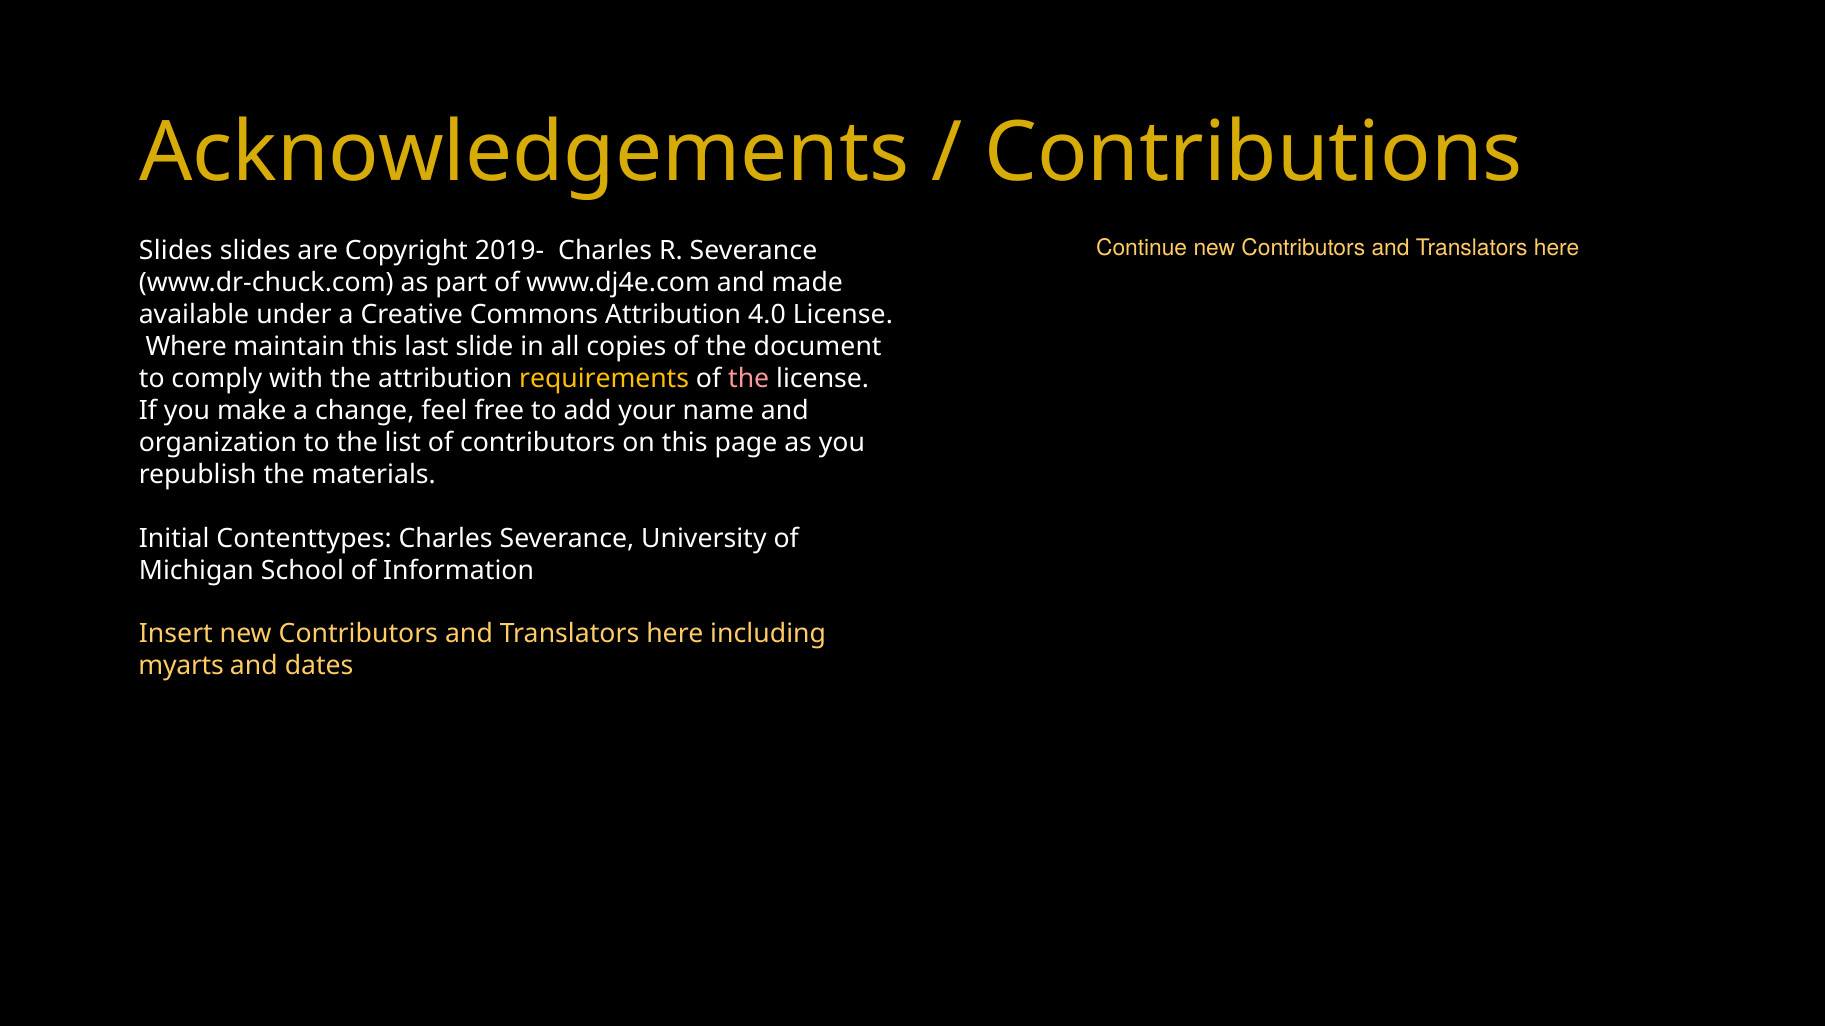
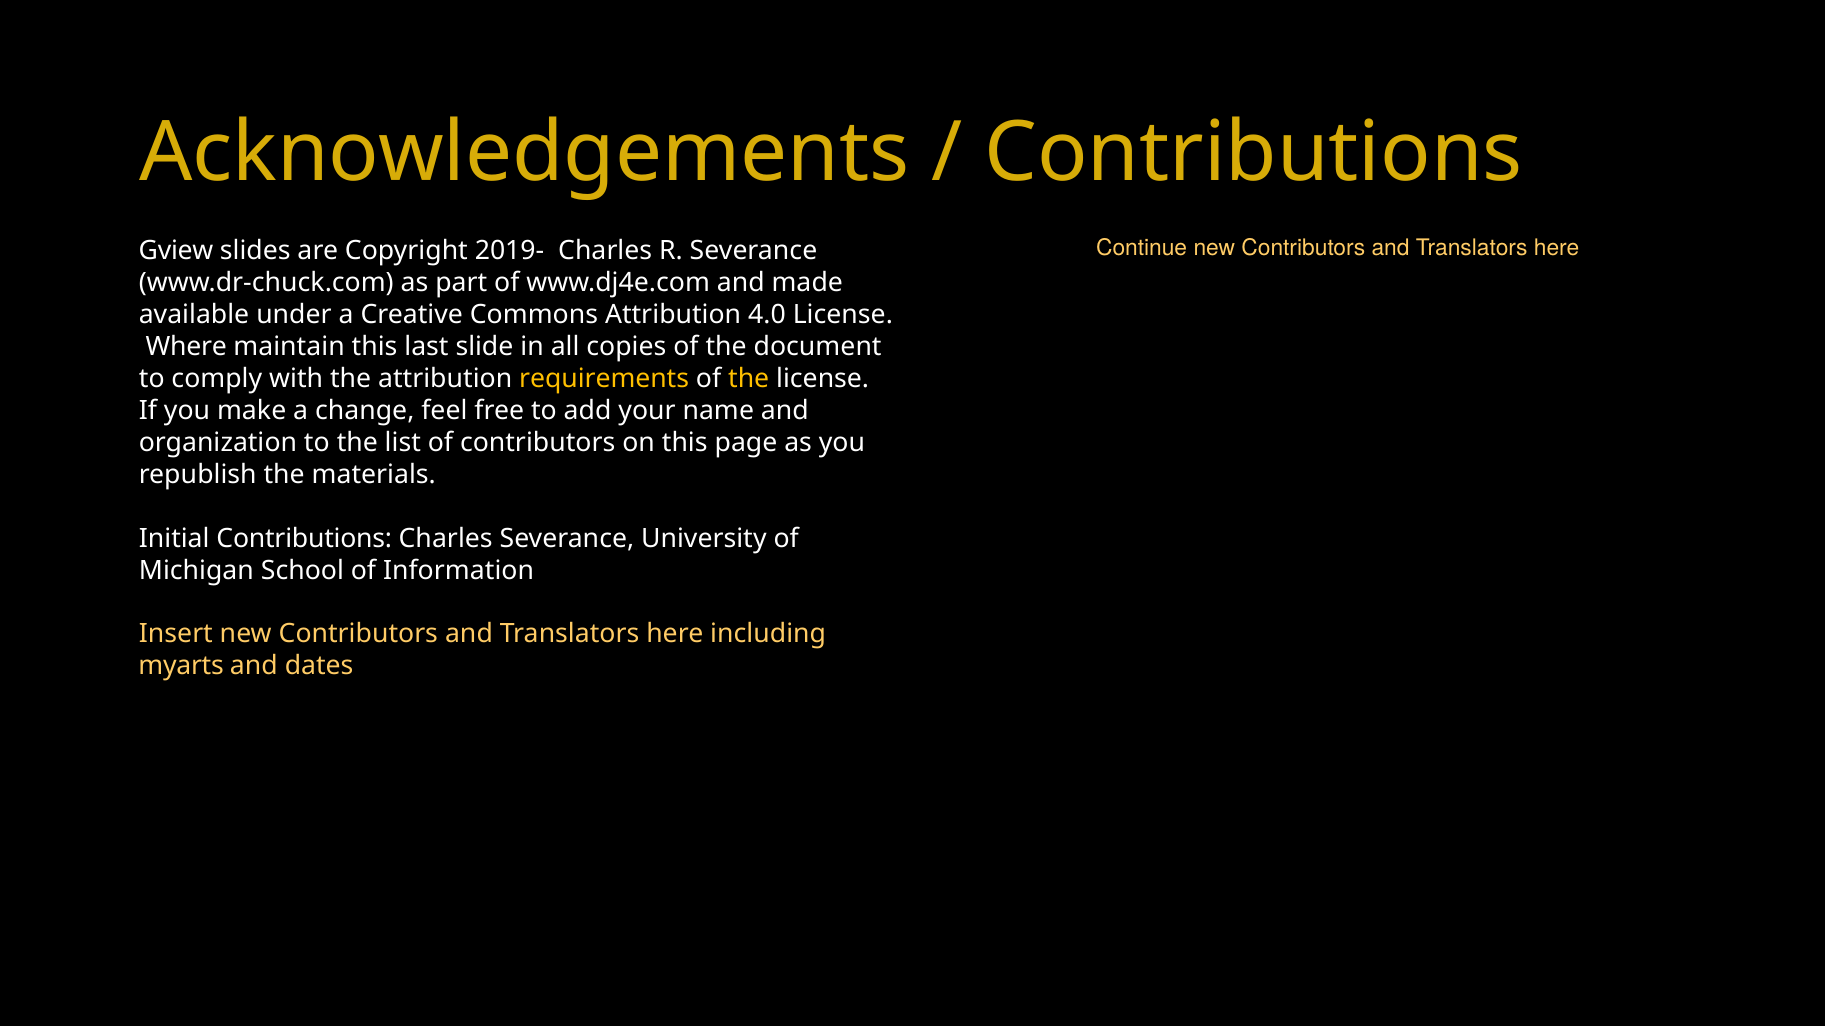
Slides at (176, 251): Slides -> Gview
the at (749, 379) colour: pink -> yellow
Initial Contenttypes: Contenttypes -> Contributions
